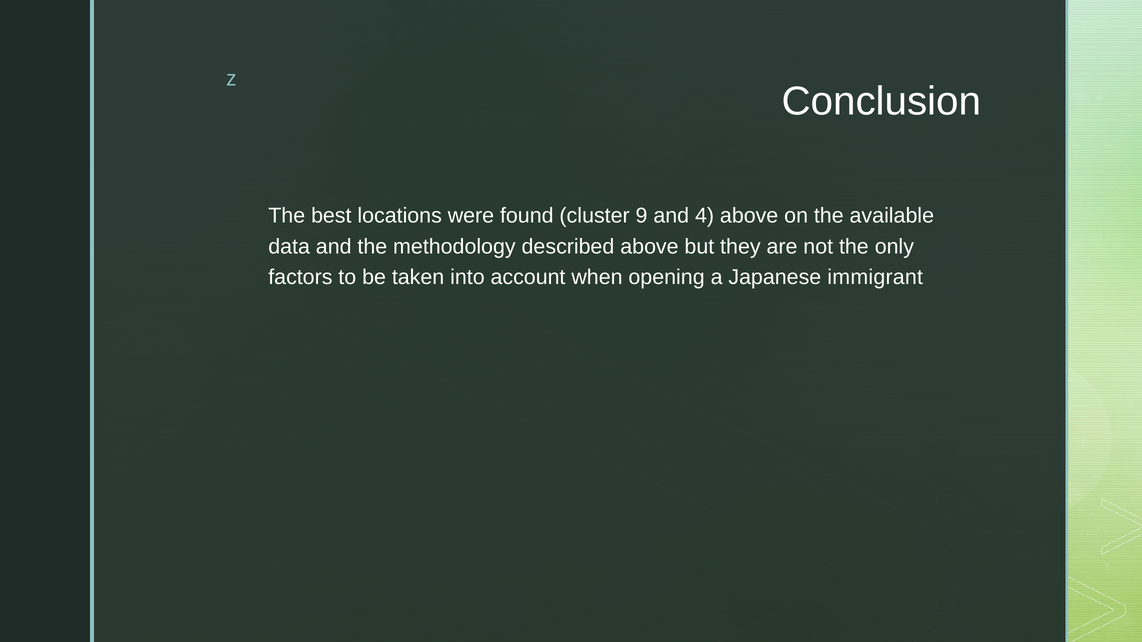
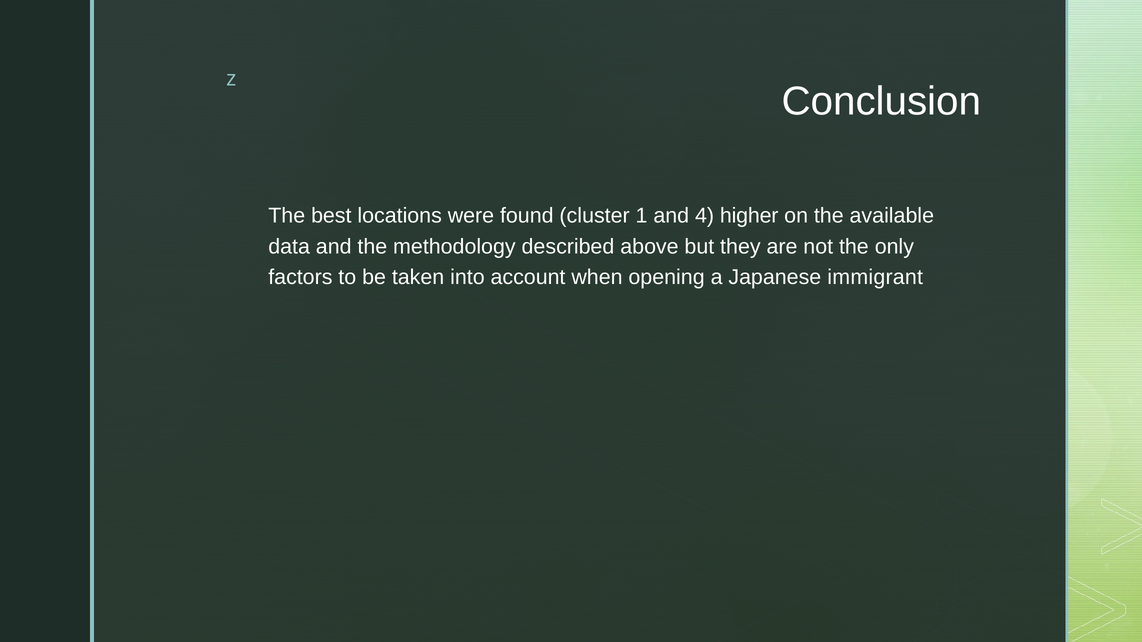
9: 9 -> 1
4 above: above -> higher
